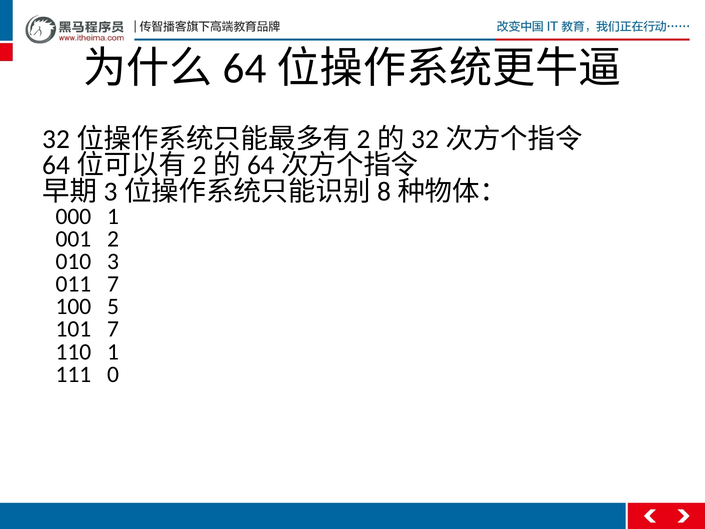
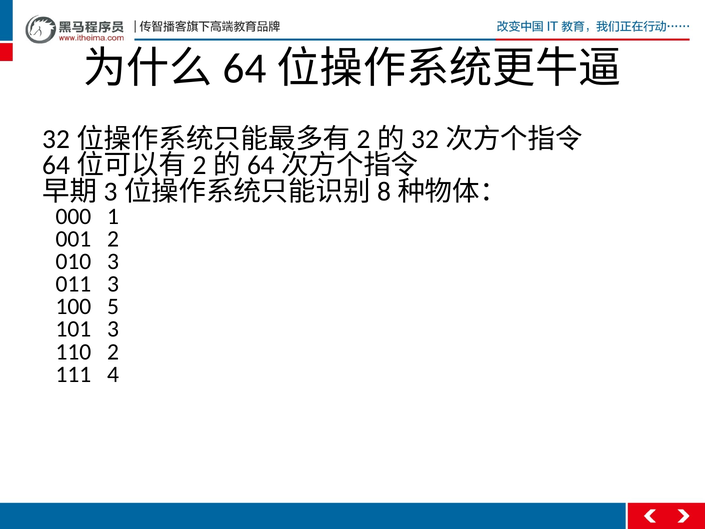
011 7: 7 -> 3
101 7: 7 -> 3
110 1: 1 -> 2
0: 0 -> 4
